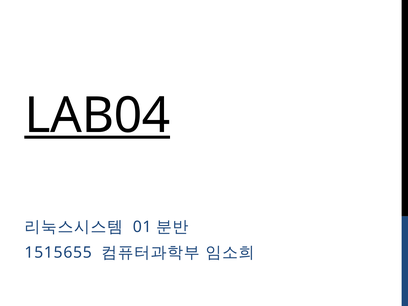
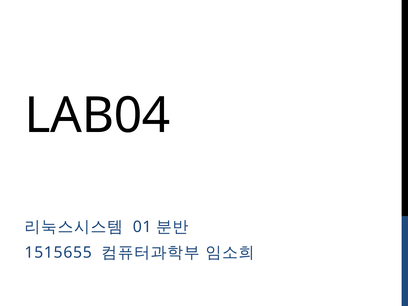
LAB04 underline: present -> none
